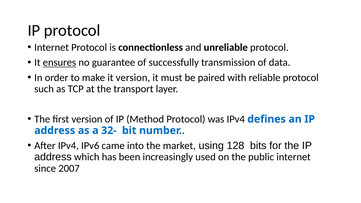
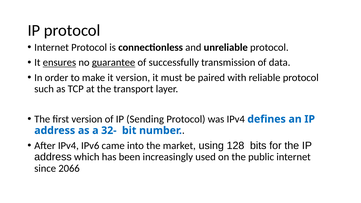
guarantee underline: none -> present
Method: Method -> Sending
2007: 2007 -> 2066
